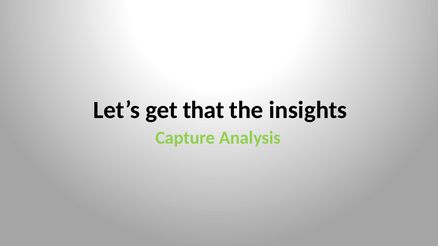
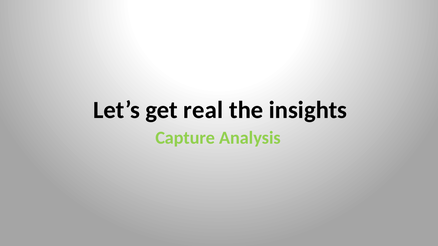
that: that -> real
